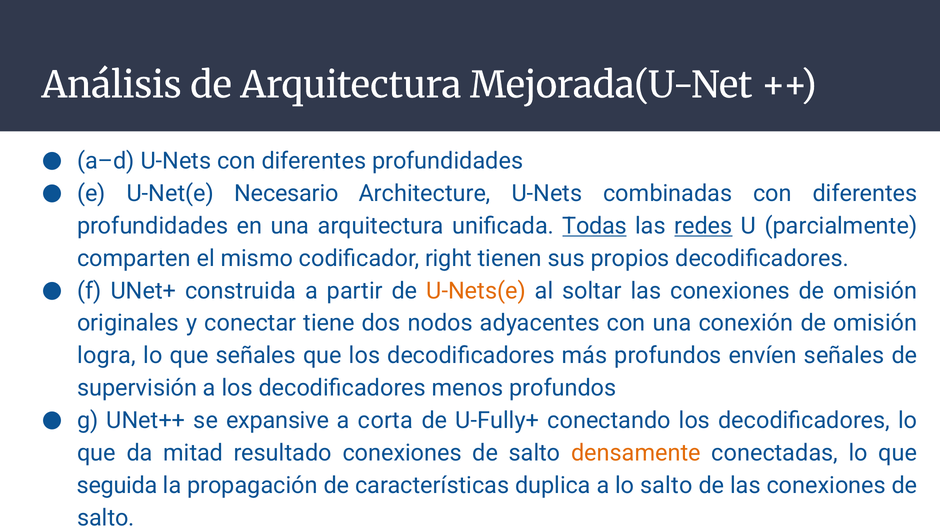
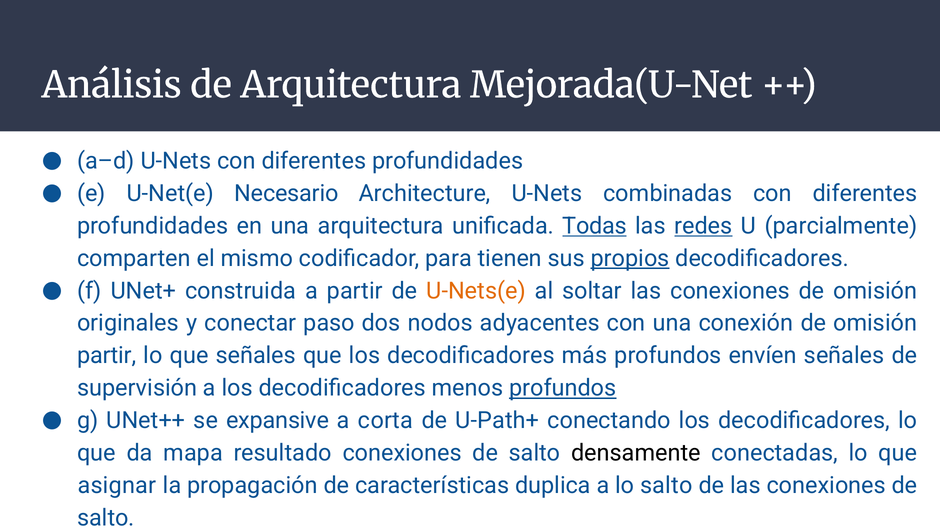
right: right -> para
propios underline: none -> present
tiene: tiene -> paso
logra at (107, 355): logra -> partir
profundos at (563, 388) underline: none -> present
U-Fully+: U-Fully+ -> U-Path+
mitad: mitad -> mapa
densamente colour: orange -> black
seguida: seguida -> asignar
